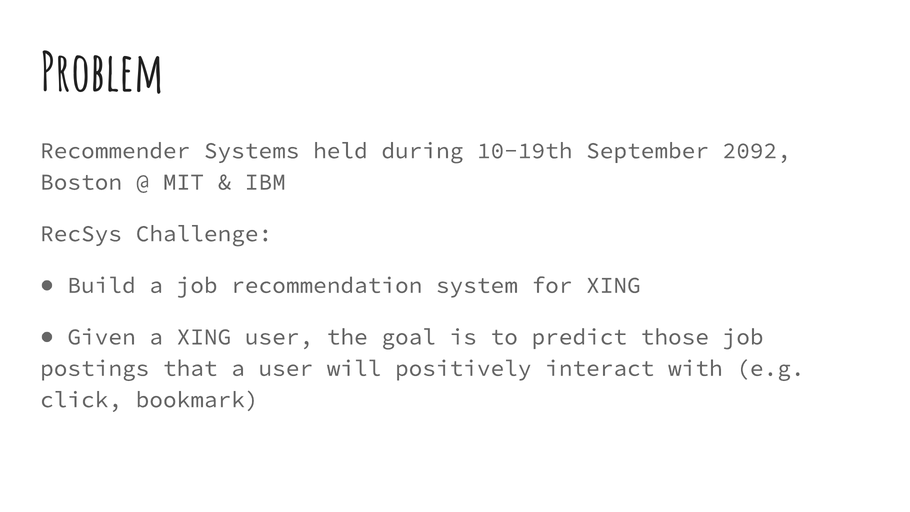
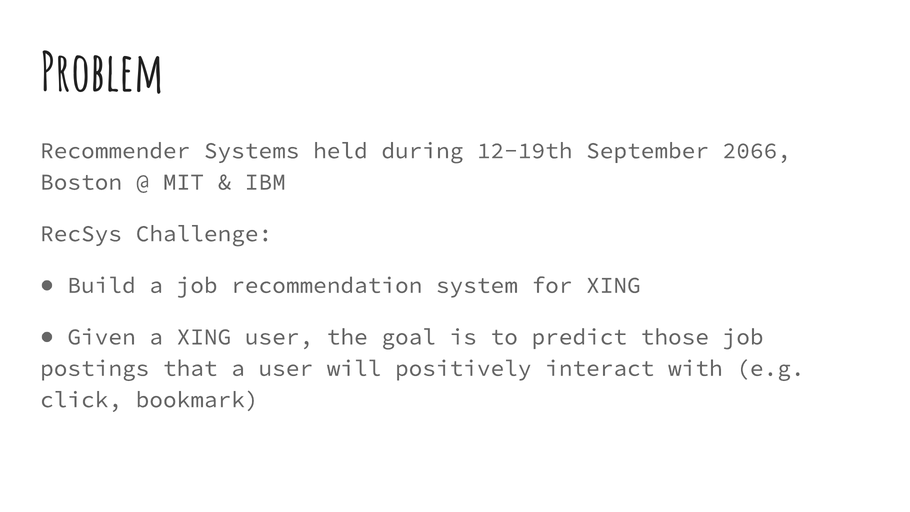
10-19th: 10-19th -> 12-19th
2092: 2092 -> 2066
